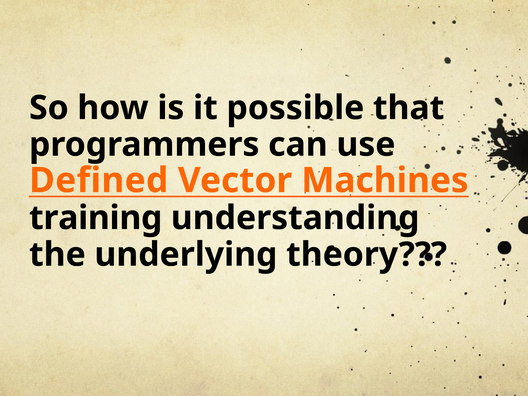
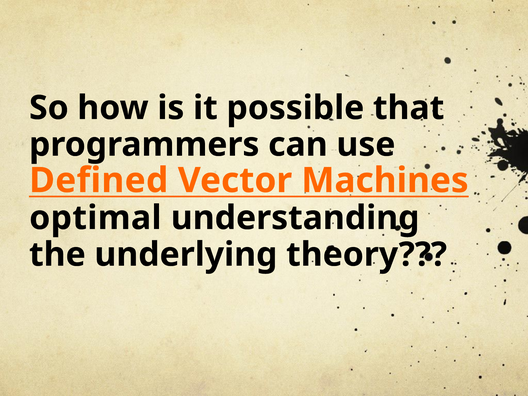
training: training -> optimal
